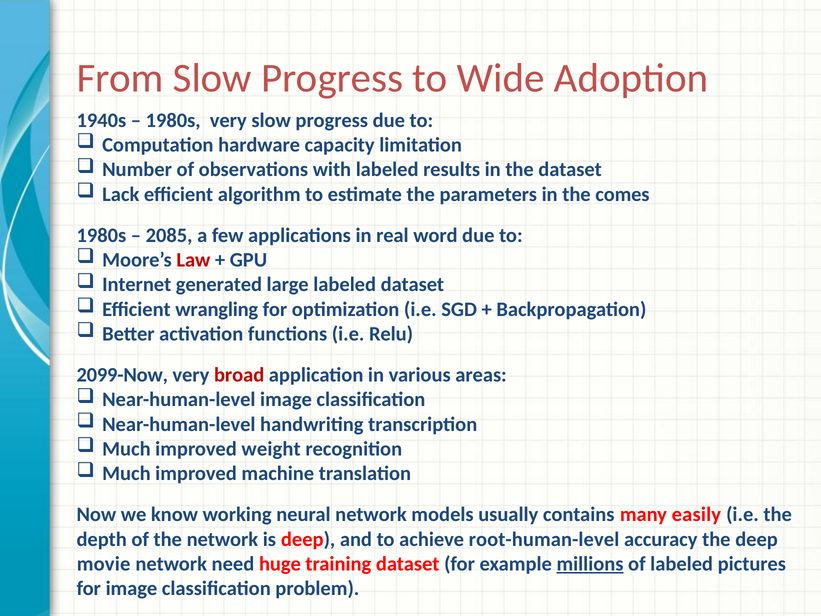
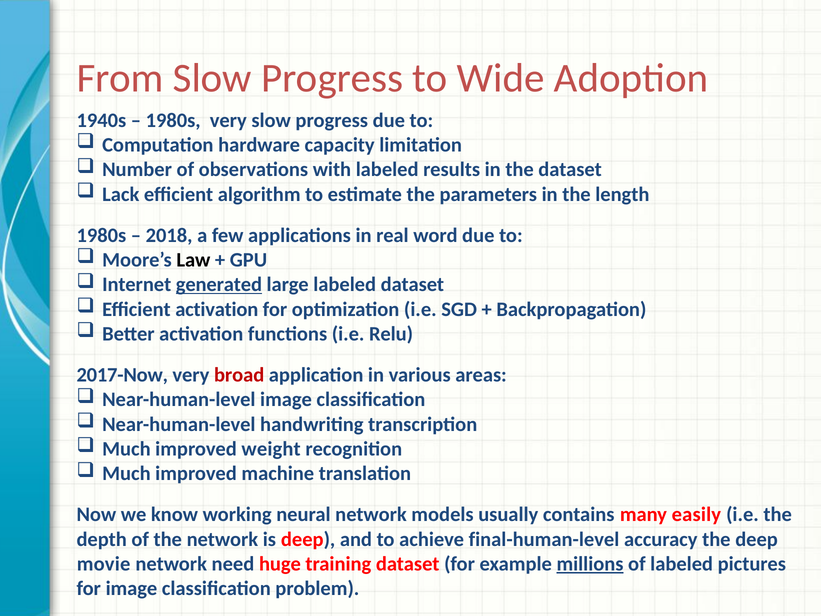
comes: comes -> length
2085: 2085 -> 2018
Law colour: red -> black
generated underline: none -> present
Efficient wrangling: wrangling -> activation
2099-Now: 2099-Now -> 2017-Now
root-human-level: root-human-level -> final-human-level
